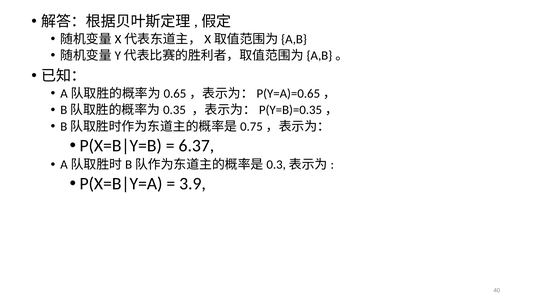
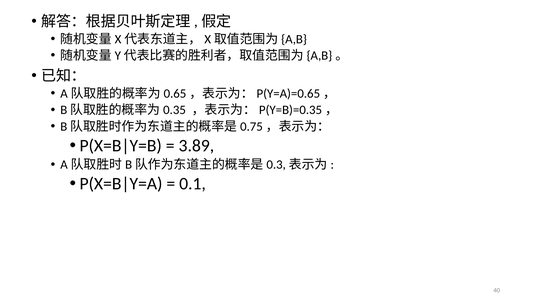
6.37: 6.37 -> 3.89
3.9: 3.9 -> 0.1
